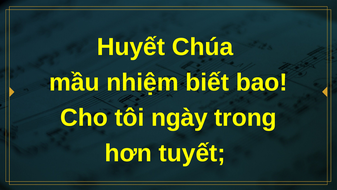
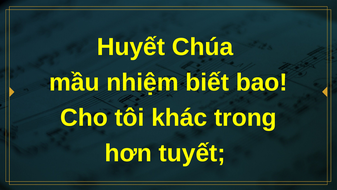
ngày: ngày -> khác
